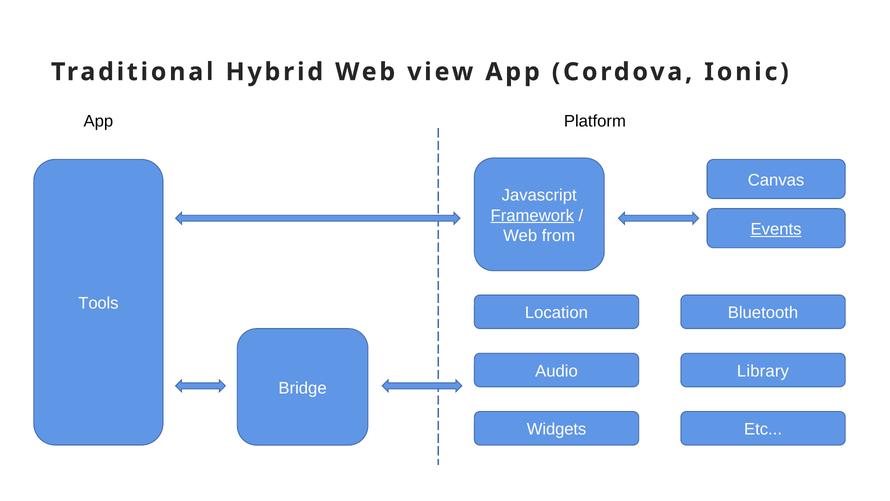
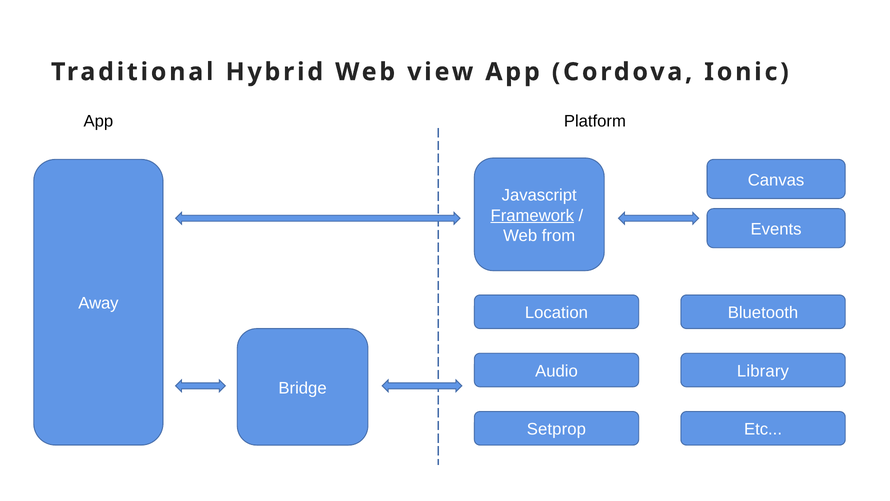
Events underline: present -> none
Tools: Tools -> Away
Widgets: Widgets -> Setprop
